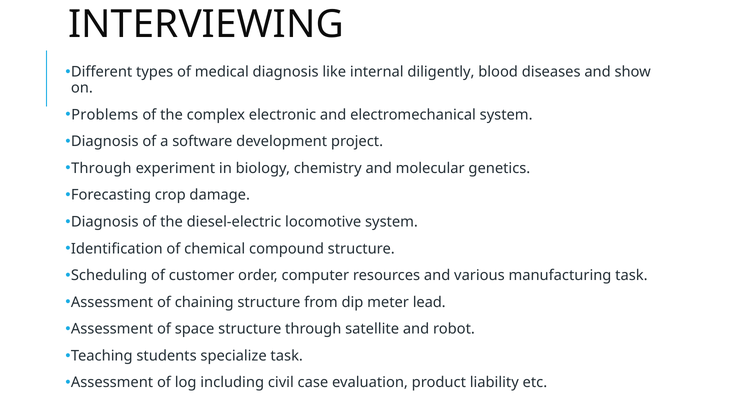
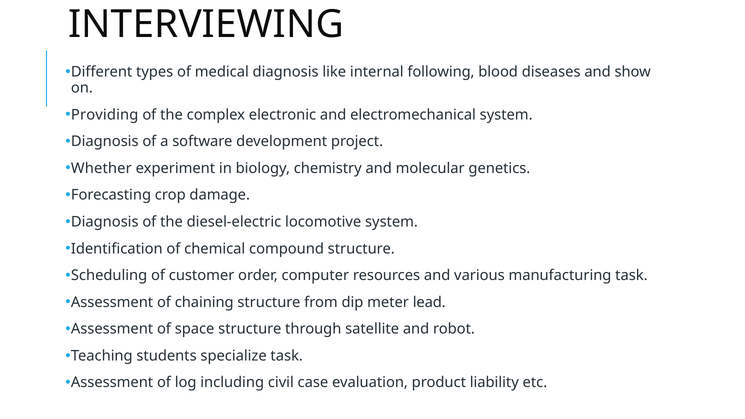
diligently: diligently -> following
Problems: Problems -> Providing
Through at (101, 168): Through -> Whether
